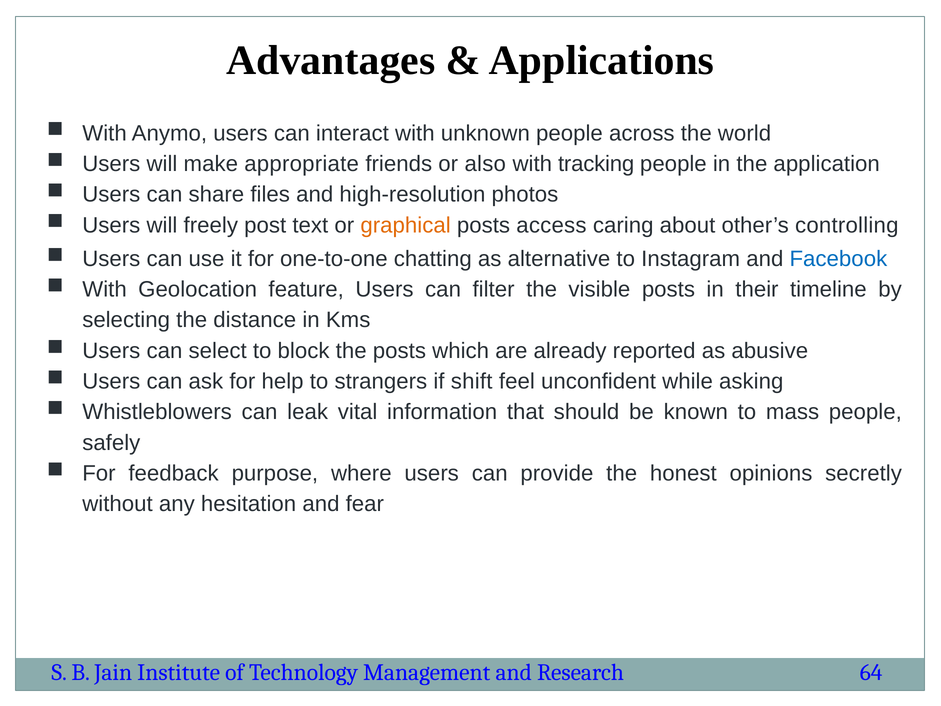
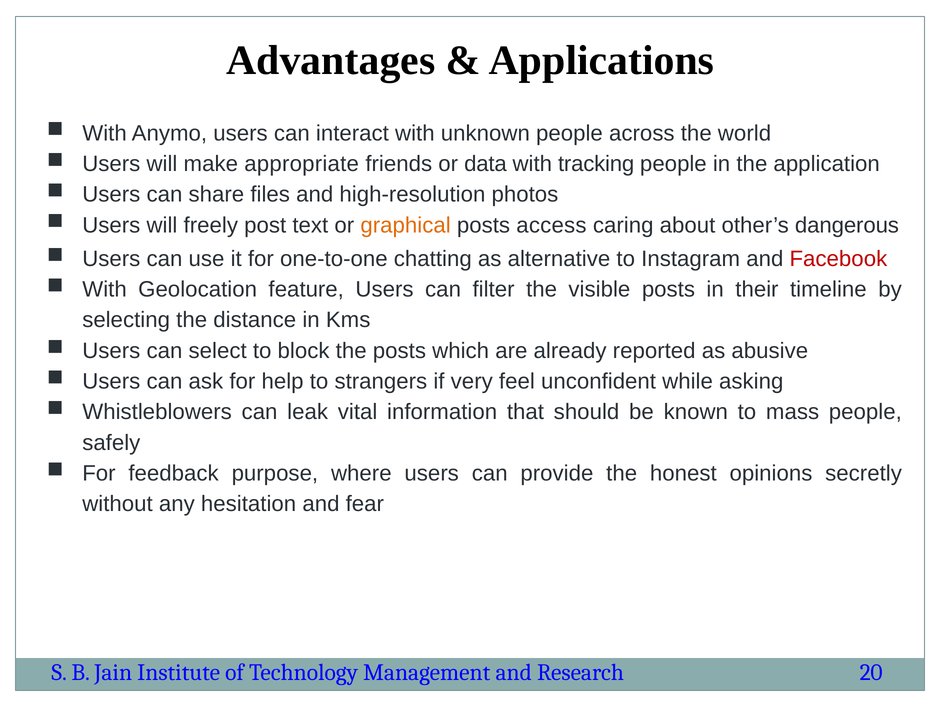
also: also -> data
controlling: controlling -> dangerous
Facebook colour: blue -> red
shift: shift -> very
64: 64 -> 20
